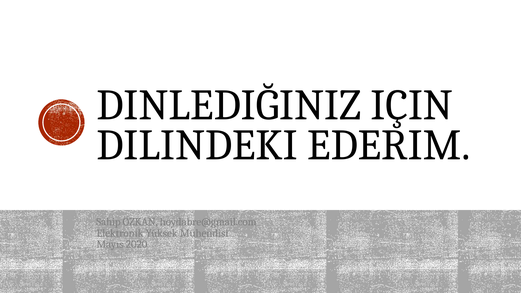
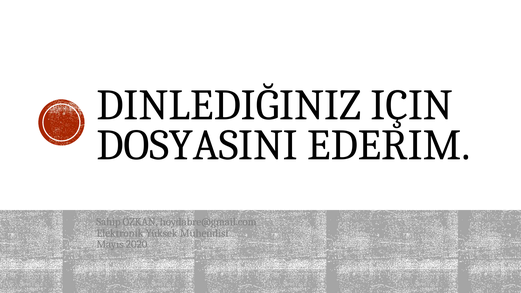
DILINDEKI: DILINDEKI -> DOSYASINI
